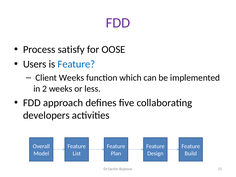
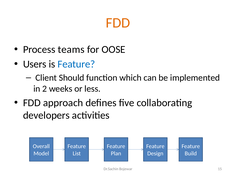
FDD at (118, 23) colour: purple -> orange
satisfy: satisfy -> teams
Client Weeks: Weeks -> Should
